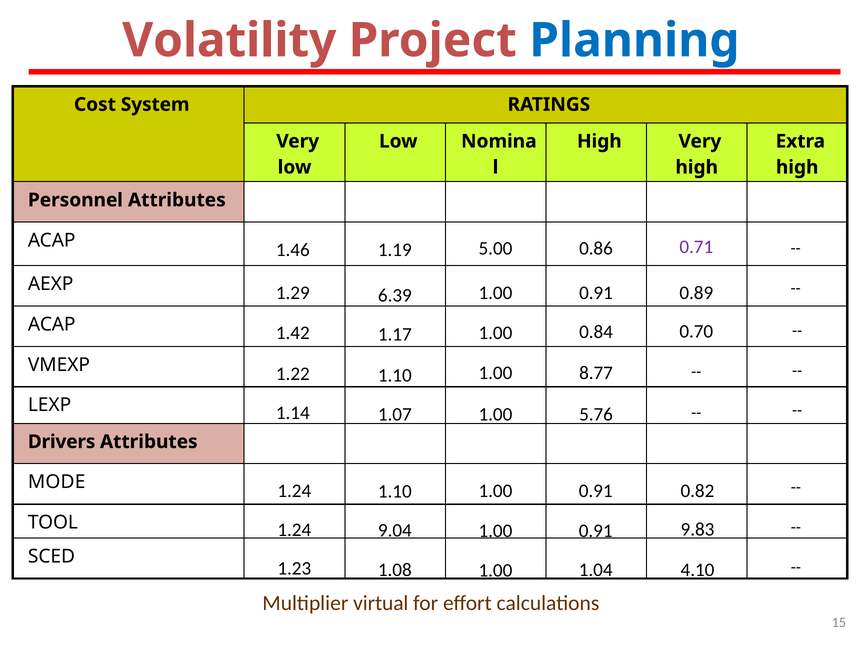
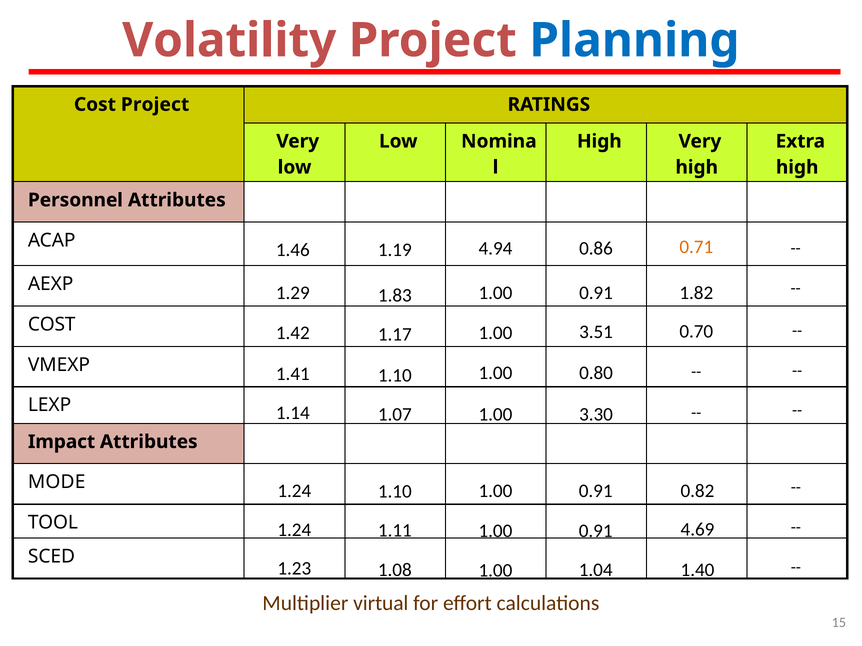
Cost System: System -> Project
0.71 colour: purple -> orange
5.00: 5.00 -> 4.94
0.89: 0.89 -> 1.82
6.39: 6.39 -> 1.83
ACAP at (52, 325): ACAP -> COST
0.84: 0.84 -> 3.51
8.77: 8.77 -> 0.80
1.22: 1.22 -> 1.41
5.76: 5.76 -> 3.30
Drivers: Drivers -> Impact
9.83: 9.83 -> 4.69
9.04: 9.04 -> 1.11
4.10: 4.10 -> 1.40
